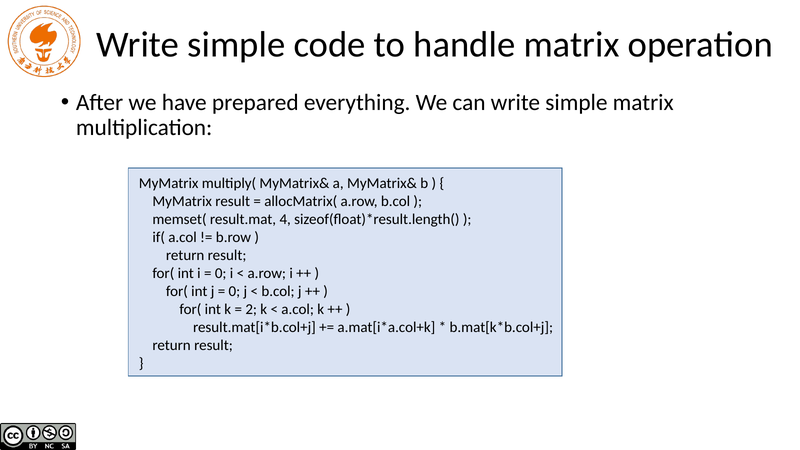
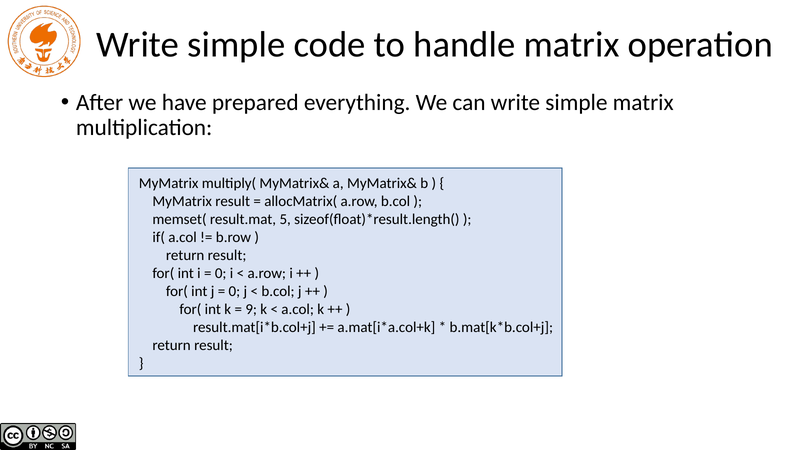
4: 4 -> 5
2: 2 -> 9
